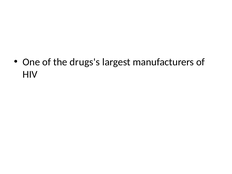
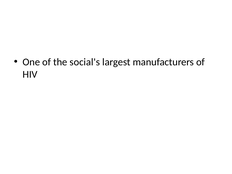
drugs's: drugs's -> social's
